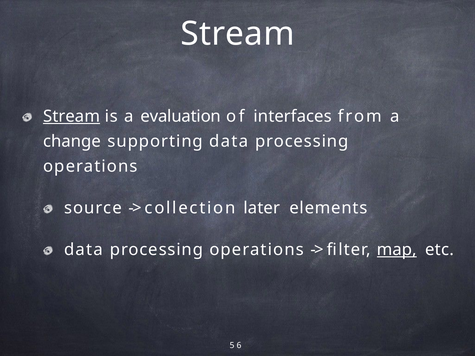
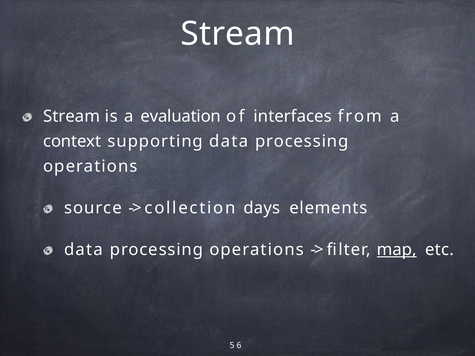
Stream at (72, 116) underline: present -> none
change: change -> context
later: later -> days
